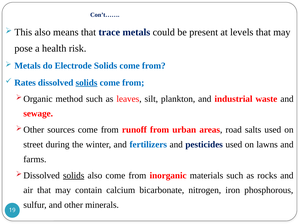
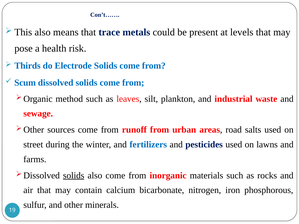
Metals at (27, 66): Metals -> Thirds
Rates: Rates -> Scum
solids at (87, 83) underline: present -> none
